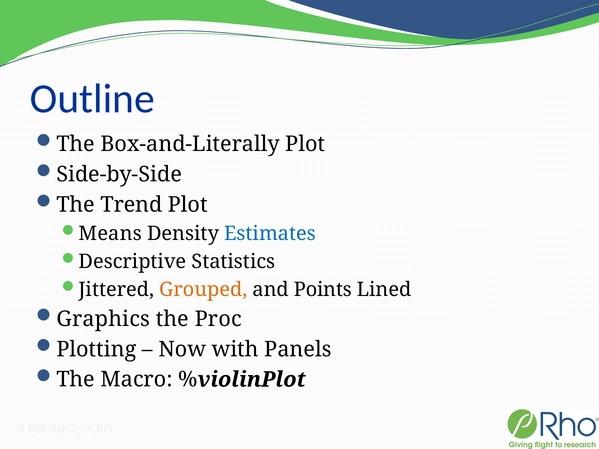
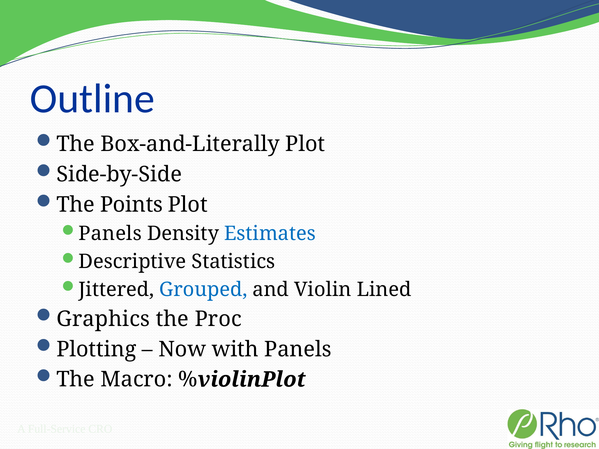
Trend: Trend -> Points
Means at (110, 234): Means -> Panels
Grouped colour: orange -> blue
Points: Points -> Violin
